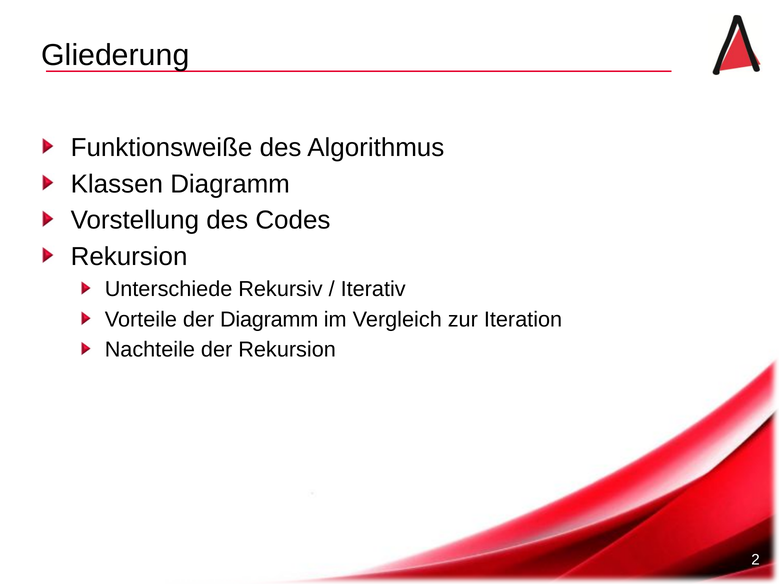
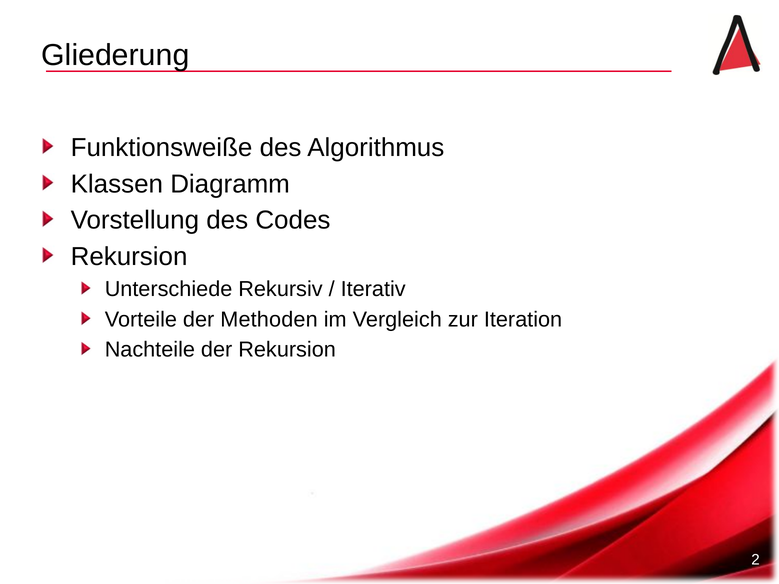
der Diagramm: Diagramm -> Methoden
